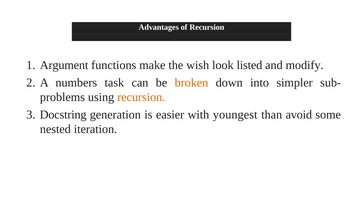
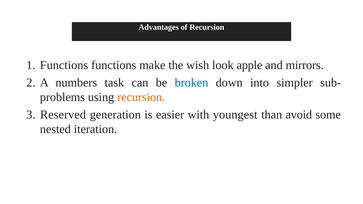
Argument at (64, 65): Argument -> Functions
listed: listed -> apple
modify: modify -> mirrors
broken colour: orange -> blue
Docstring: Docstring -> Reserved
